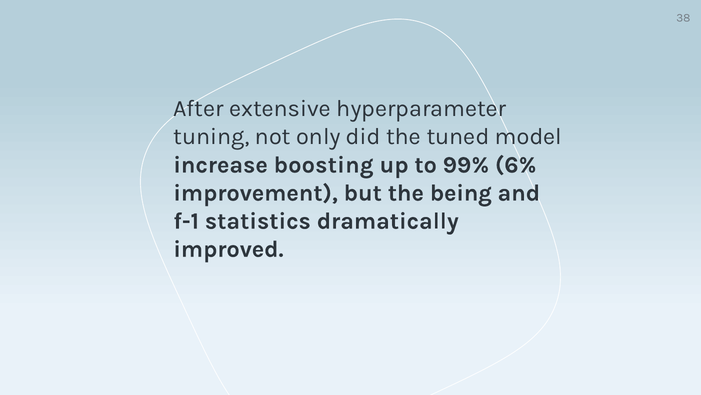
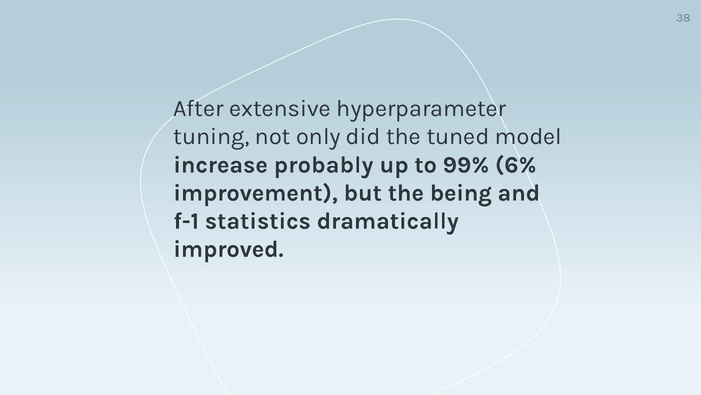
boosting: boosting -> probably
